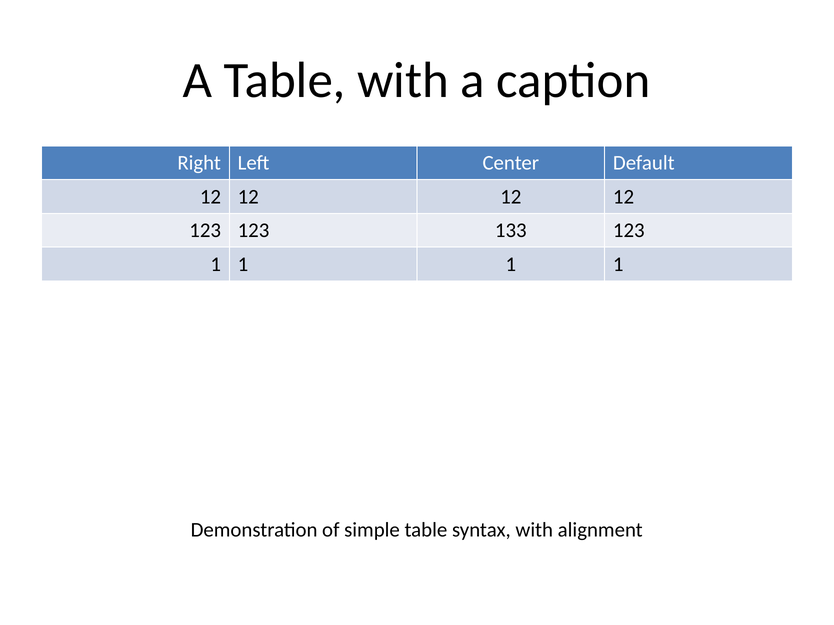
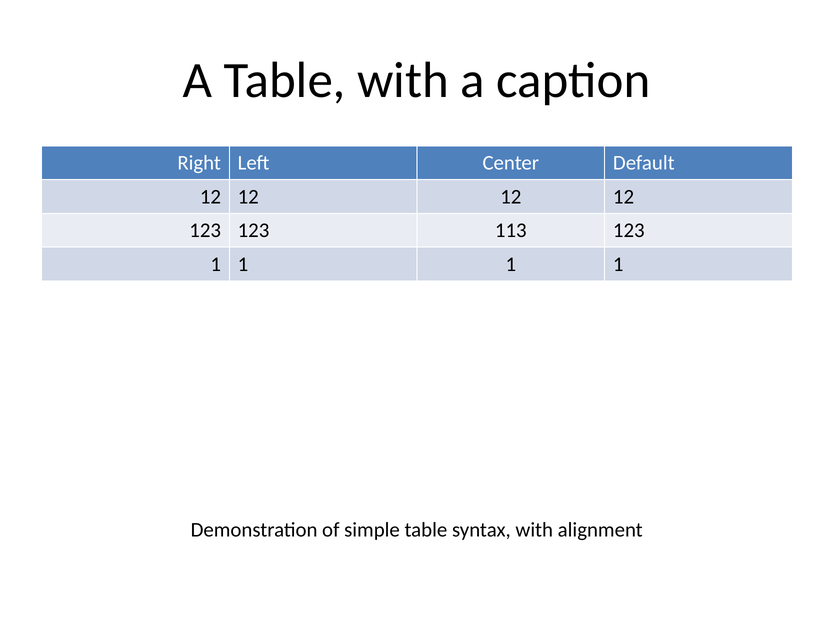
133: 133 -> 113
